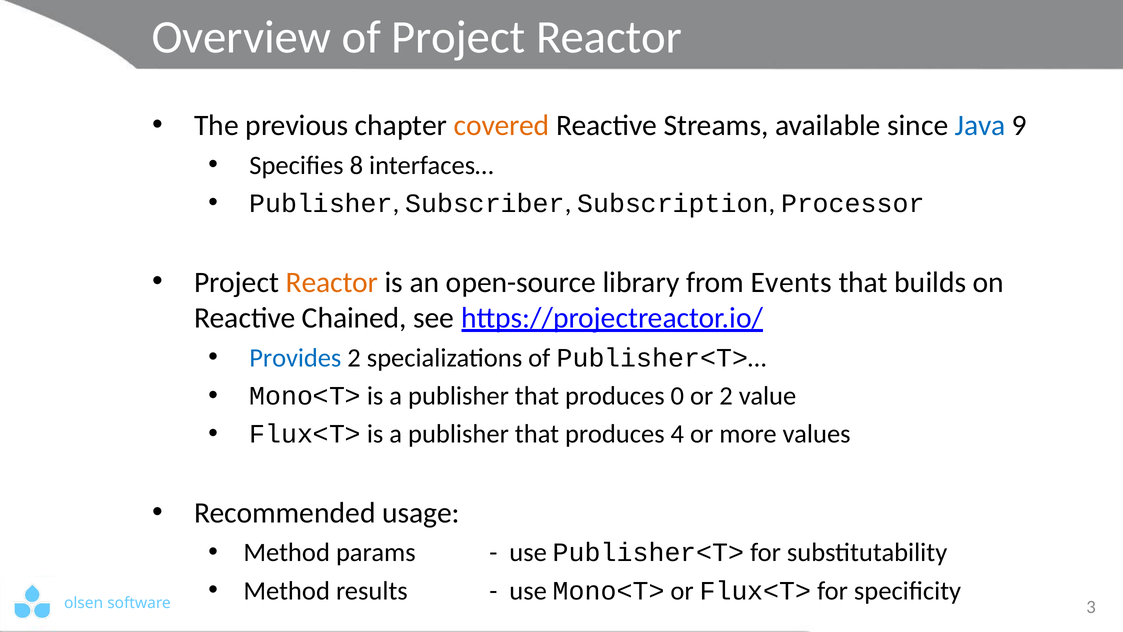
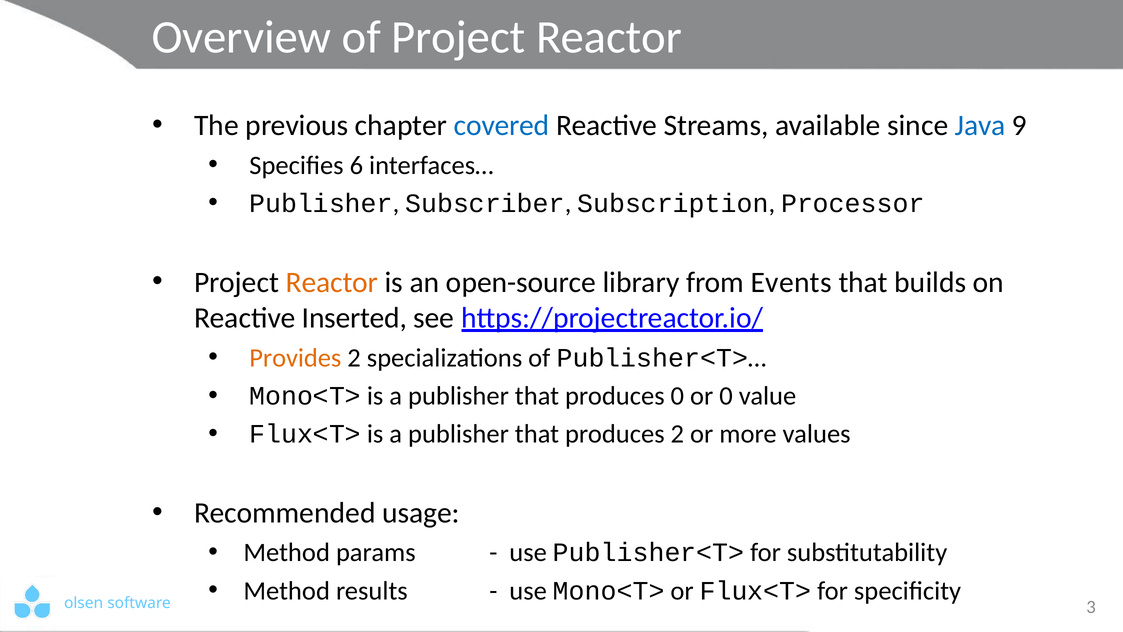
covered colour: orange -> blue
8: 8 -> 6
Chained: Chained -> Inserted
Provides colour: blue -> orange
or 2: 2 -> 0
produces 4: 4 -> 2
